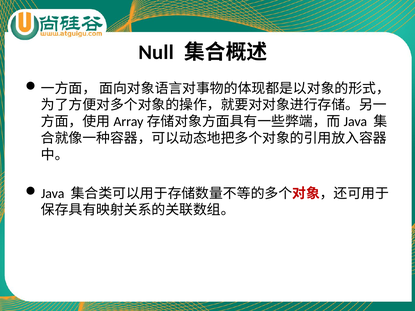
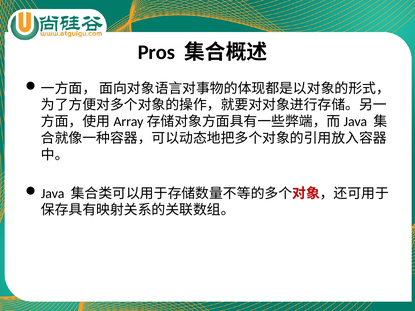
Null: Null -> Pros
